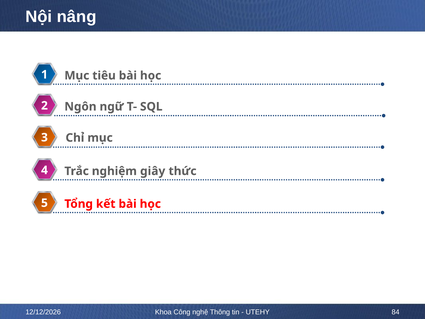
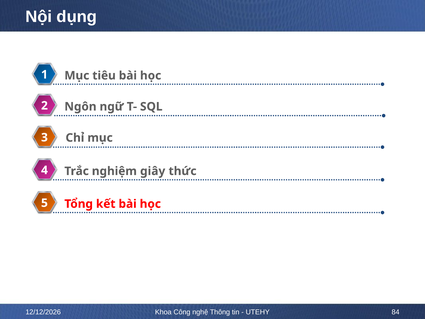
nâng: nâng -> dụng
